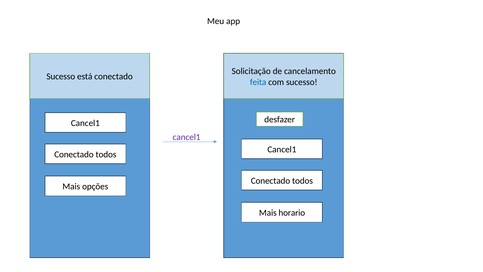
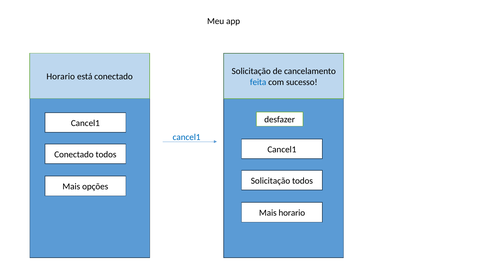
Sucesso at (61, 76): Sucesso -> Horario
cancel1 at (187, 137) colour: purple -> blue
Conectado at (270, 181): Conectado -> Solicitação
